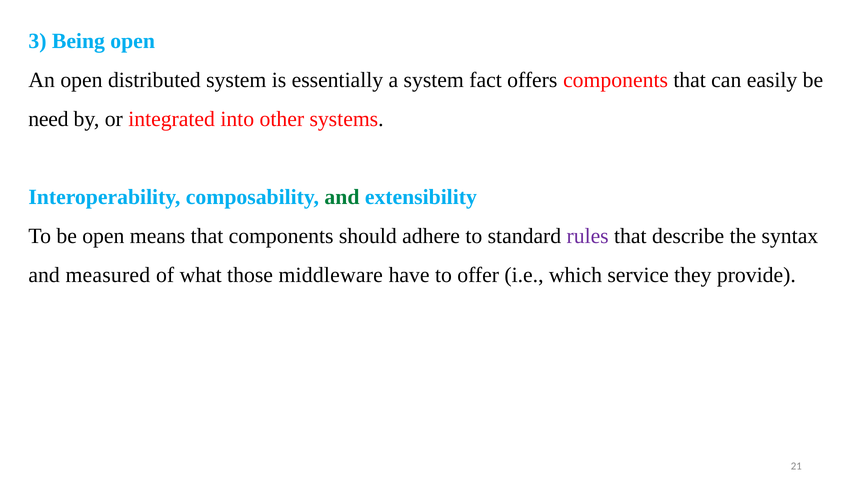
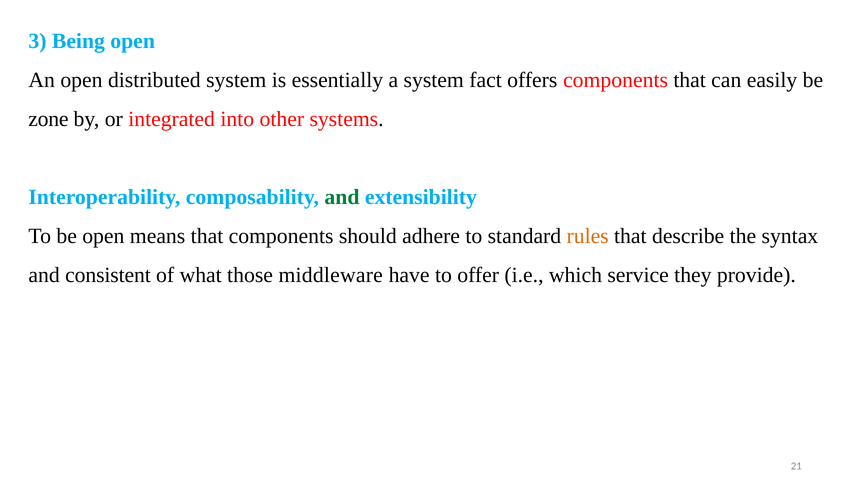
need: need -> zone
rules colour: purple -> orange
measured: measured -> consistent
